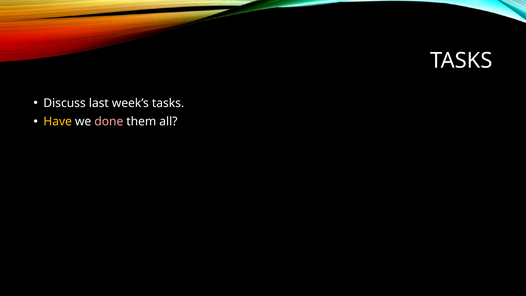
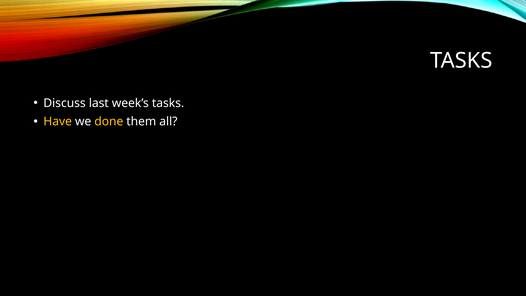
done colour: pink -> yellow
